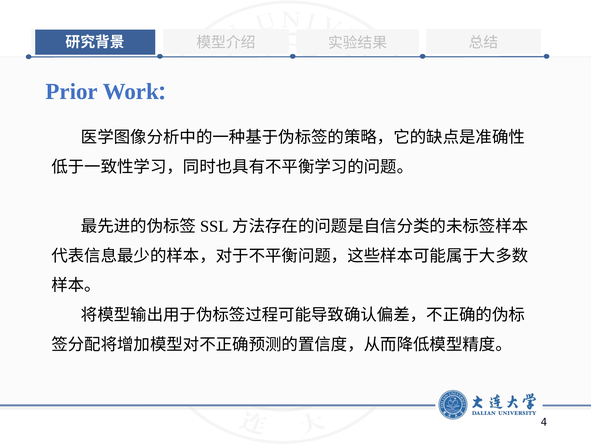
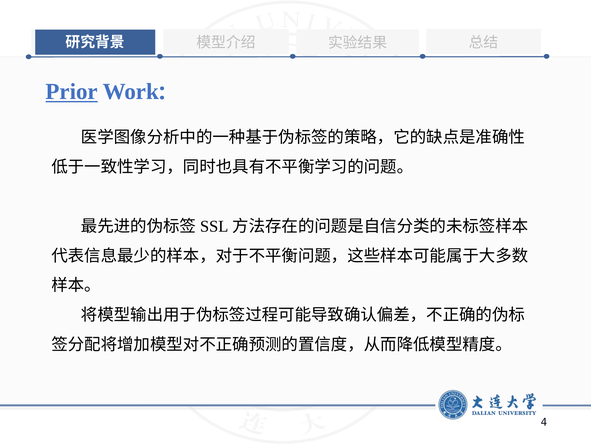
Prior underline: none -> present
